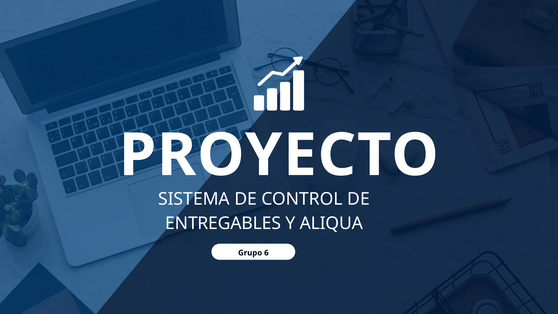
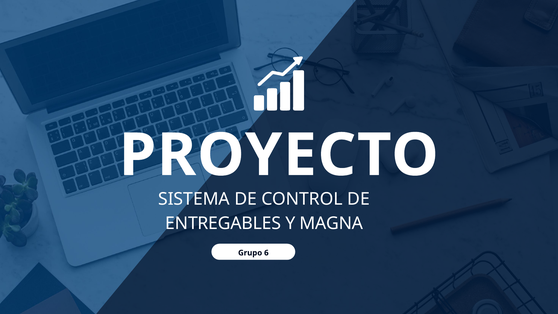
ALIQUA: ALIQUA -> MAGNA
